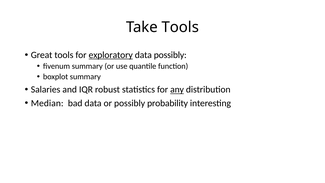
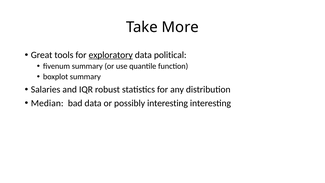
Take Tools: Tools -> More
data possibly: possibly -> political
any underline: present -> none
possibly probability: probability -> interesting
